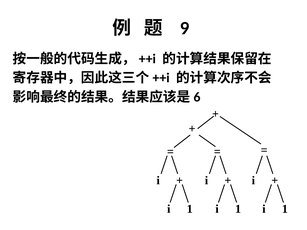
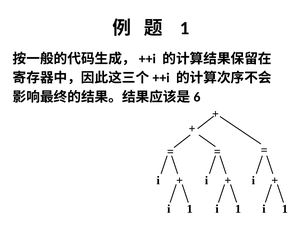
9 at (185, 28): 9 -> 1
